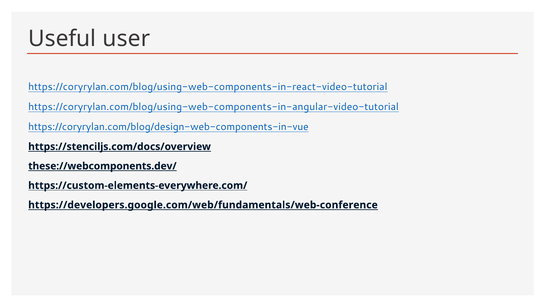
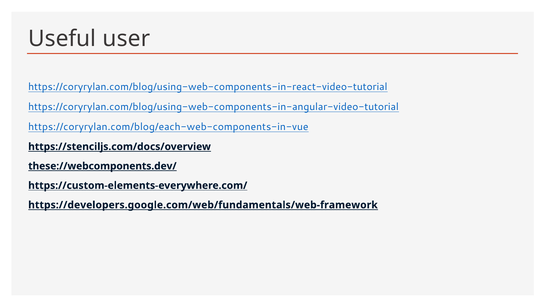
https://coryrylan.com/blog/design-web-components-in-vue: https://coryrylan.com/blog/design-web-components-in-vue -> https://coryrylan.com/blog/each-web-components-in-vue
https://developers.google.com/web/fundamentals/web-conference: https://developers.google.com/web/fundamentals/web-conference -> https://developers.google.com/web/fundamentals/web-framework
